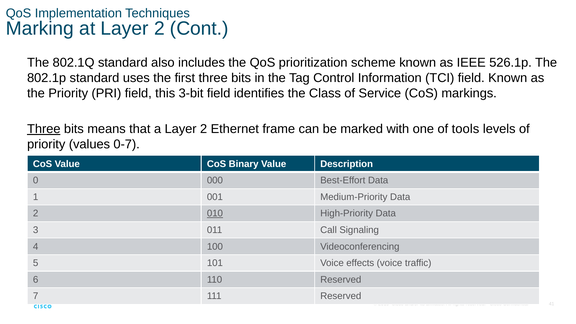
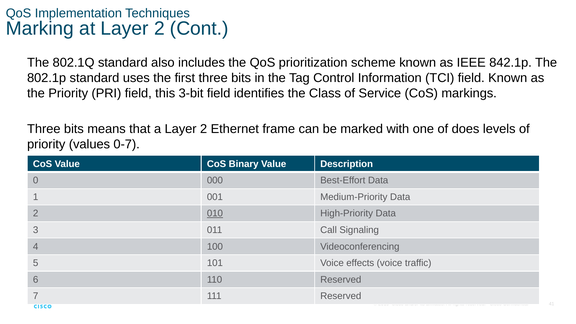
526.1p: 526.1p -> 842.1p
Three at (44, 129) underline: present -> none
tools: tools -> does
